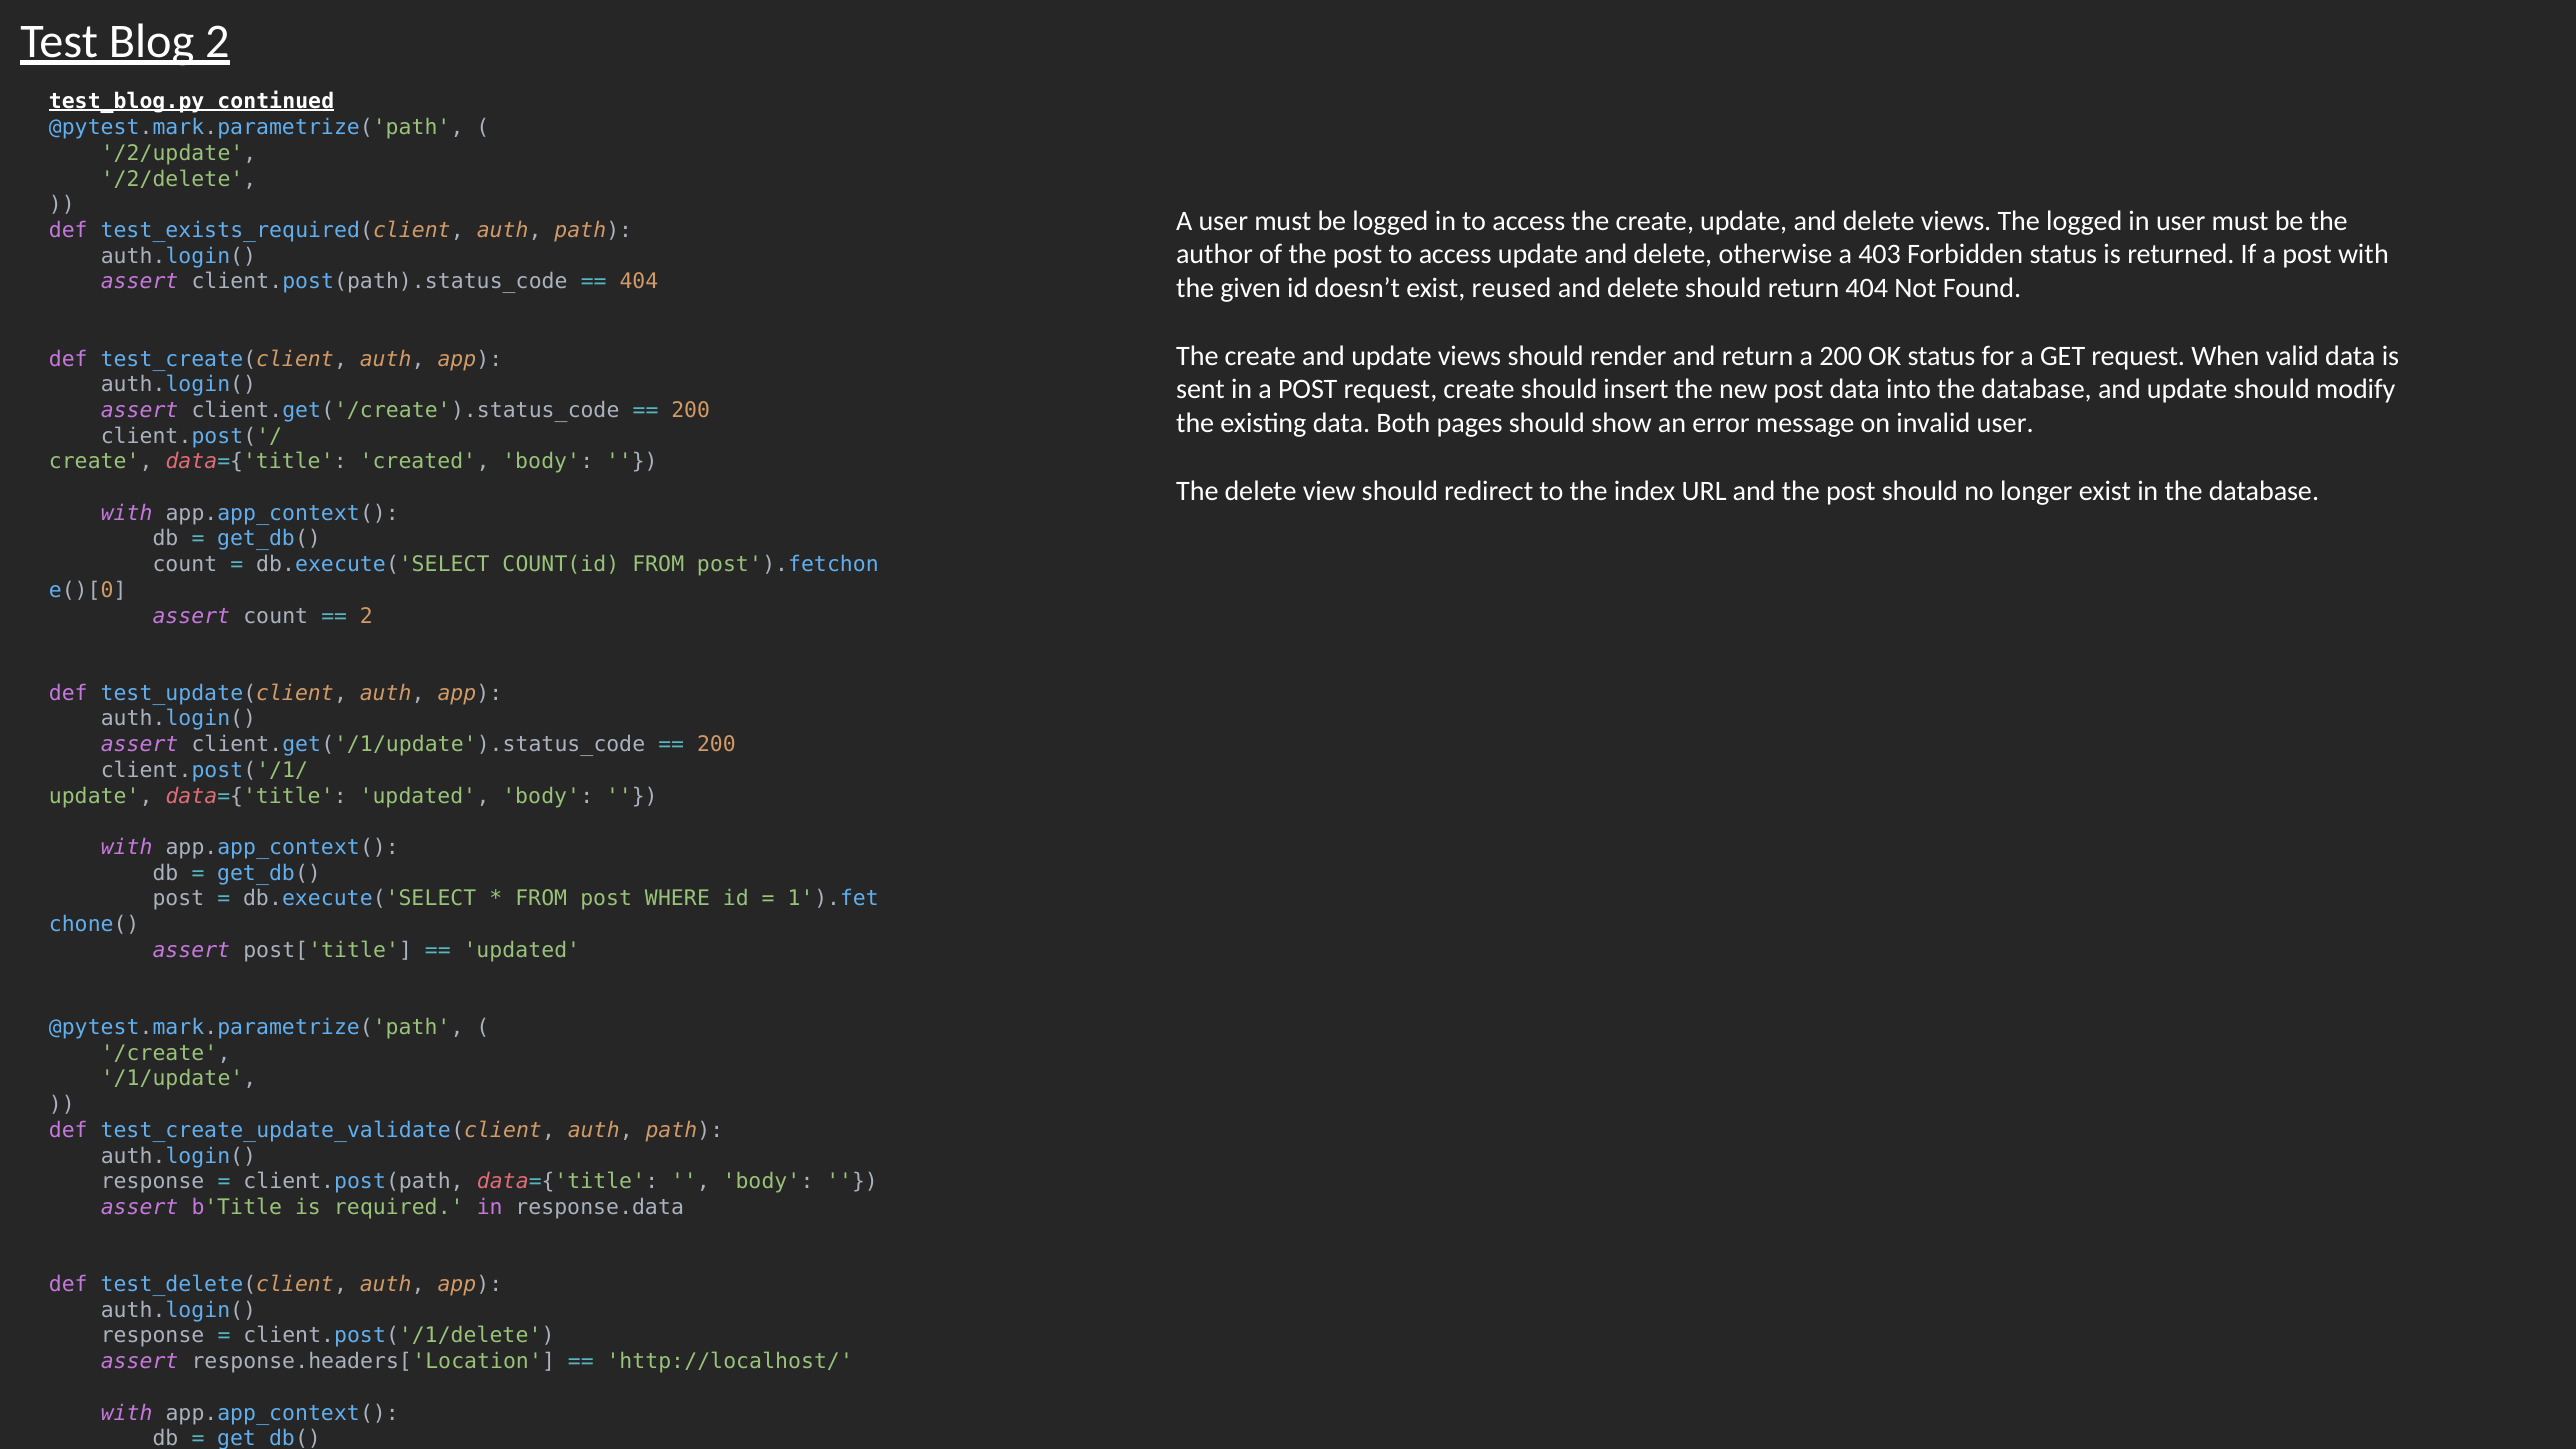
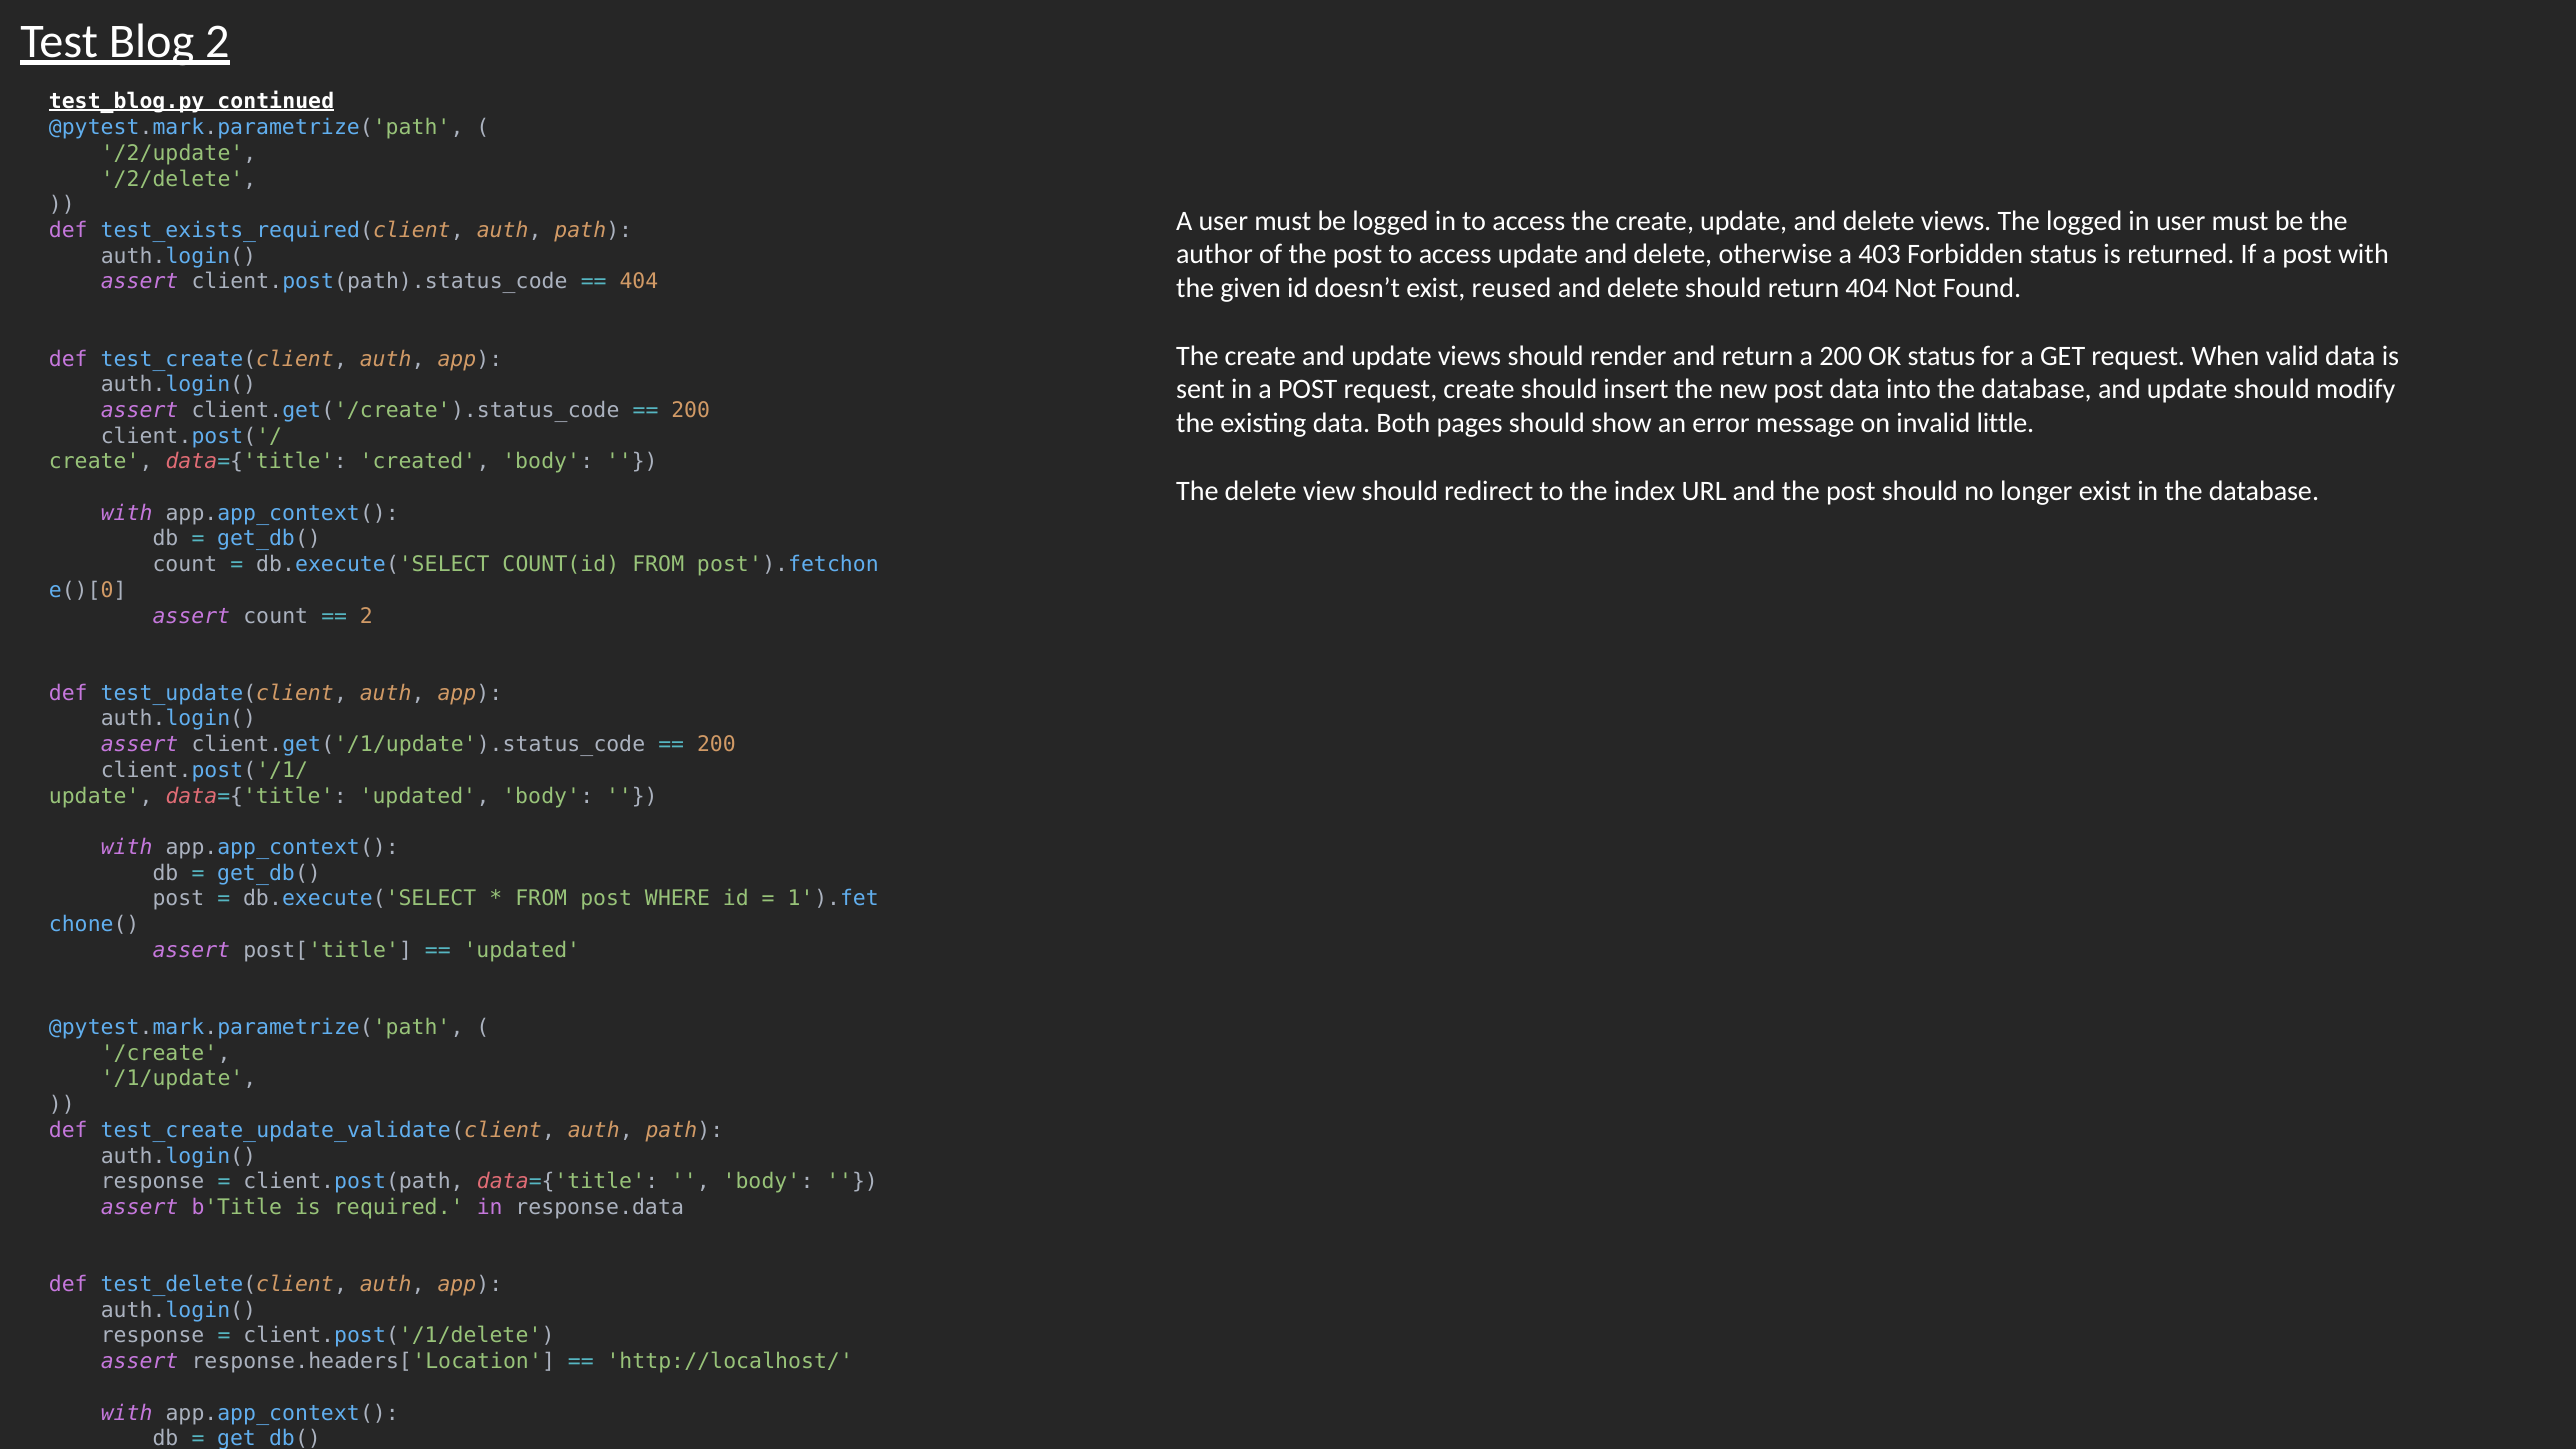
invalid user: user -> little
